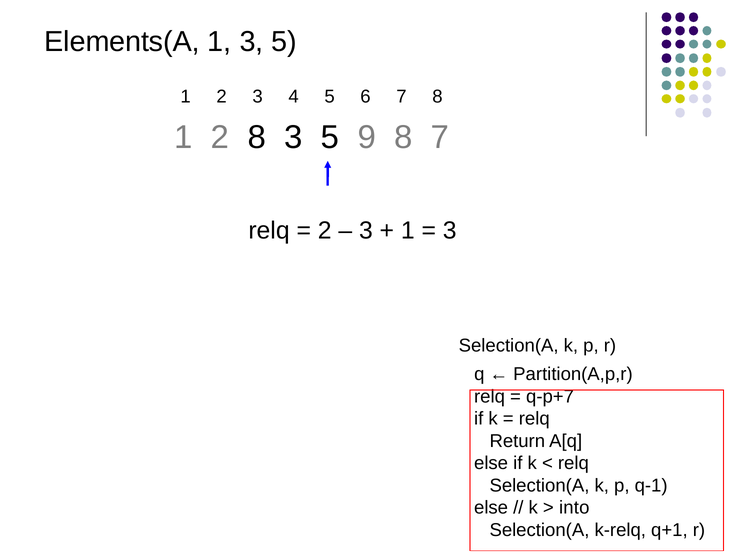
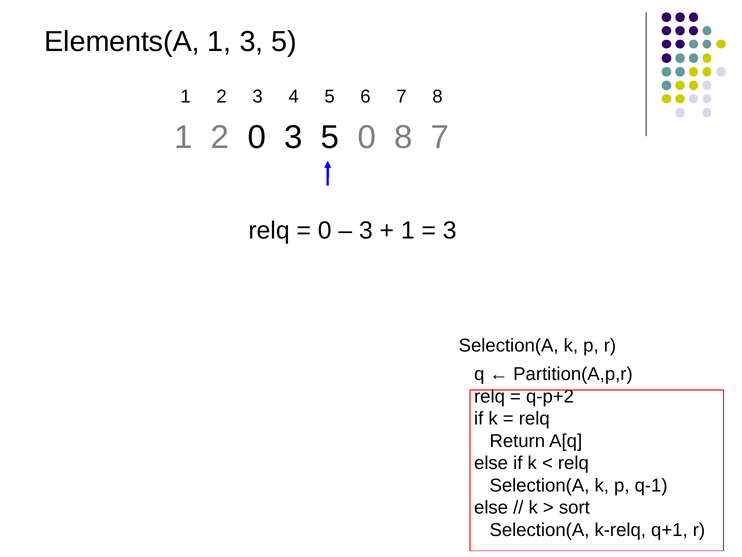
2 8: 8 -> 0
5 9: 9 -> 0
2 at (325, 230): 2 -> 0
q-p+7: q-p+7 -> q-p+2
into: into -> sort
